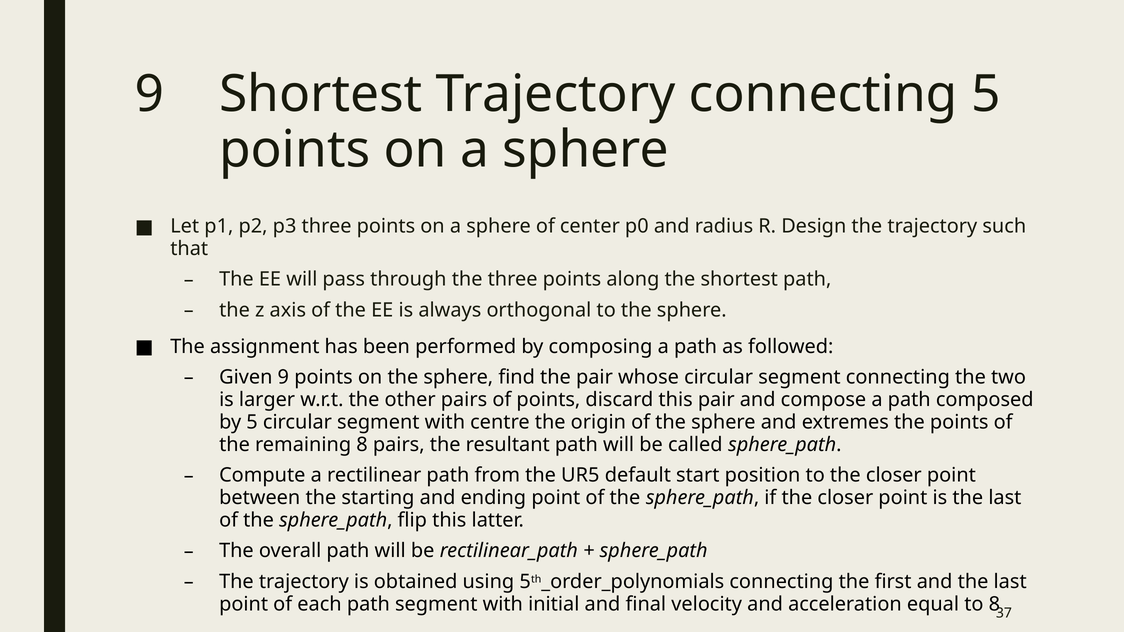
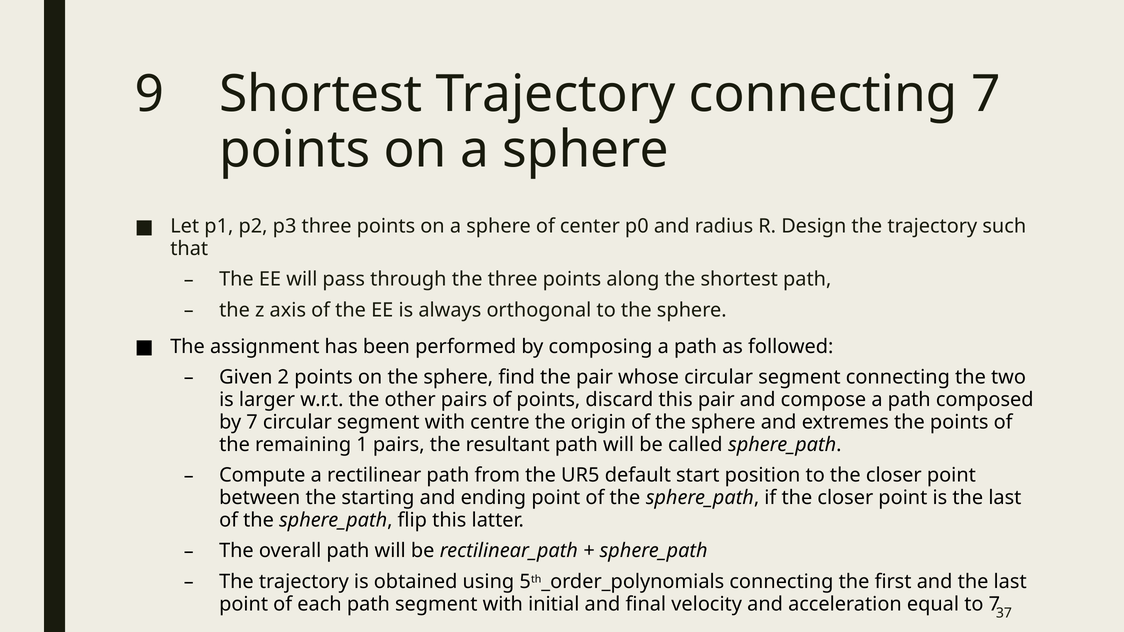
connecting 5: 5 -> 7
Given 9: 9 -> 2
by 5: 5 -> 7
remaining 8: 8 -> 1
to 8: 8 -> 7
